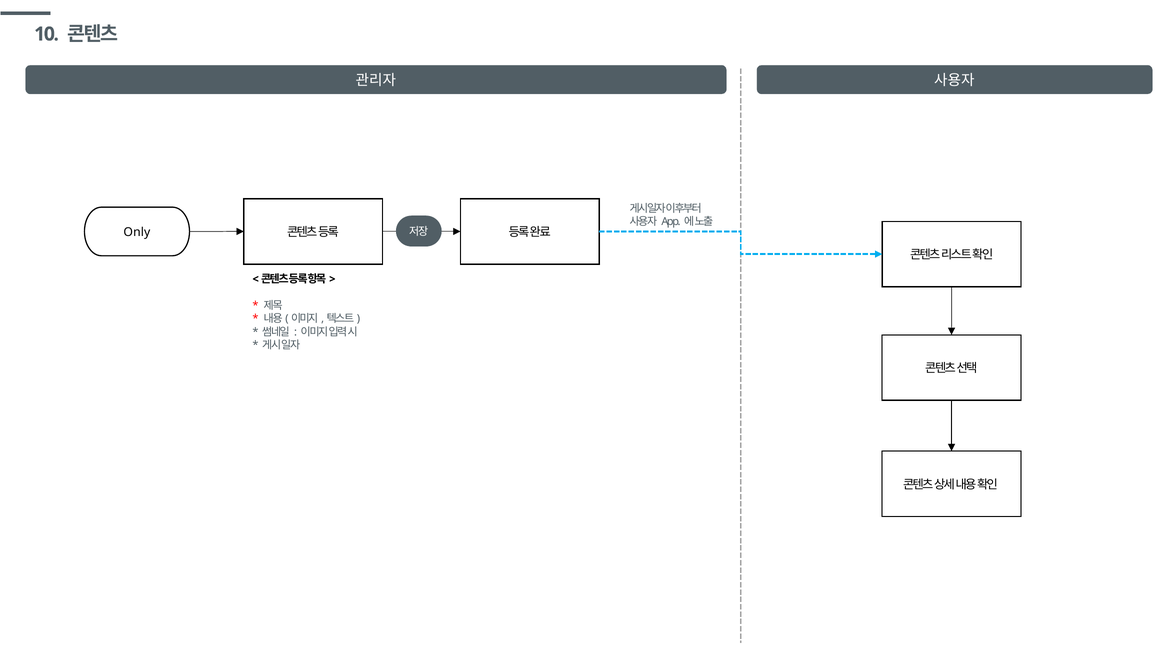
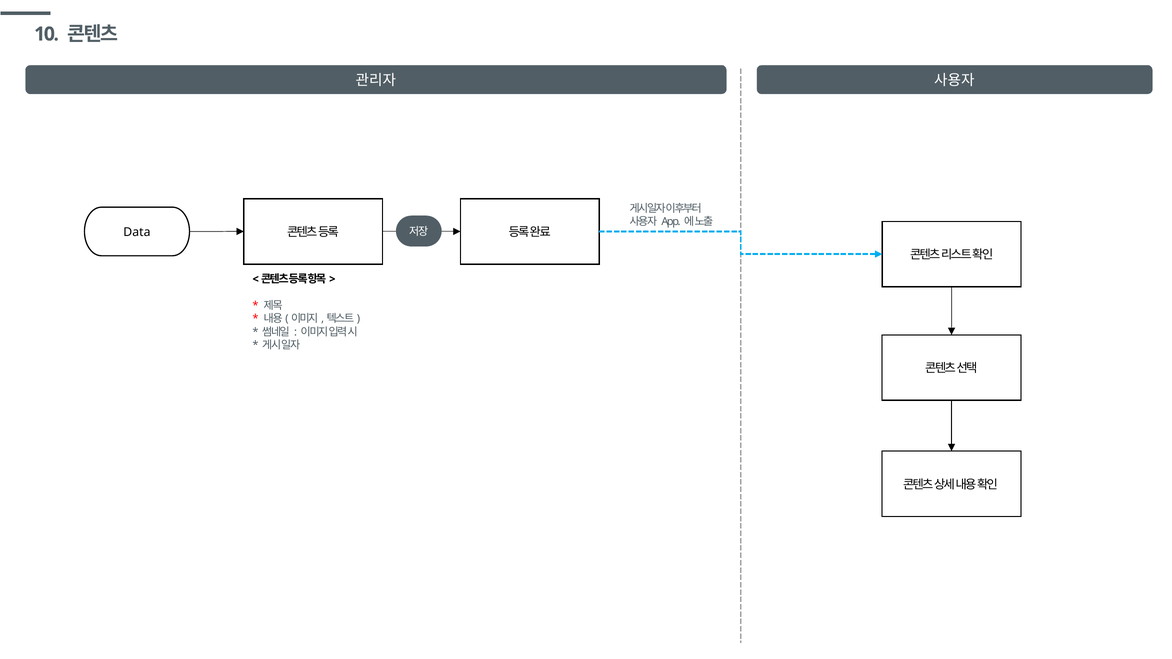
Only: Only -> Data
